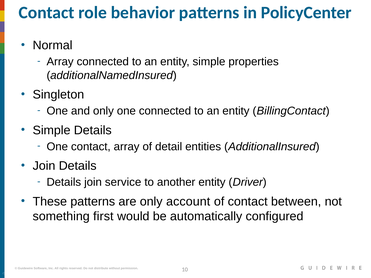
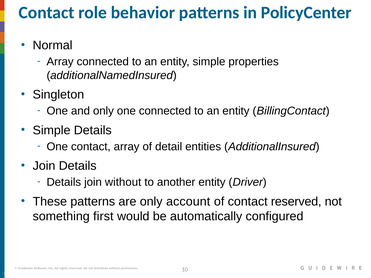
join service: service -> without
contact between: between -> reserved
